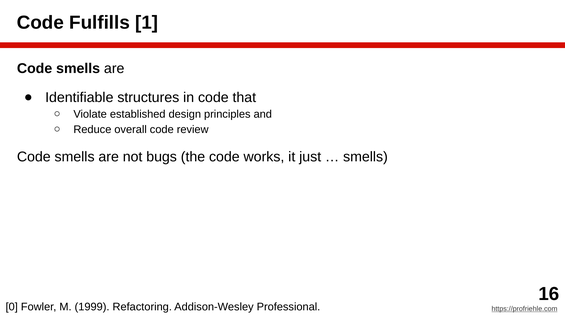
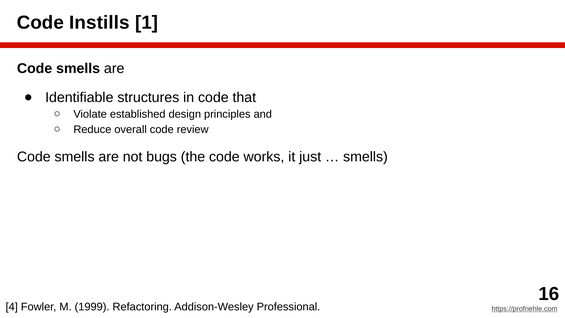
Fulfills: Fulfills -> Instills
0: 0 -> 4
